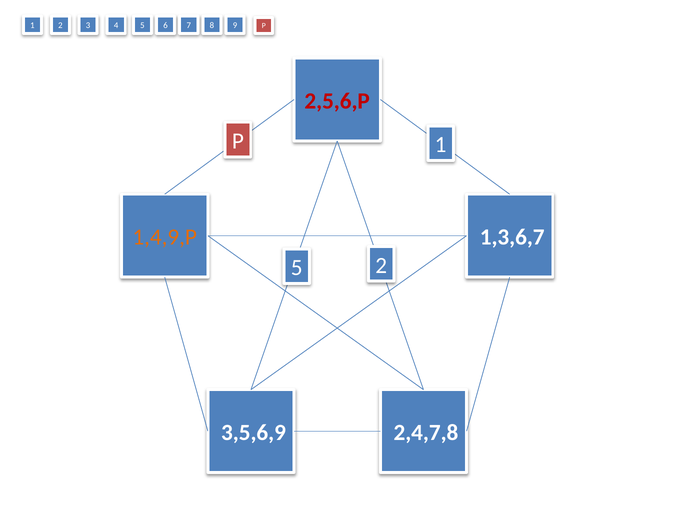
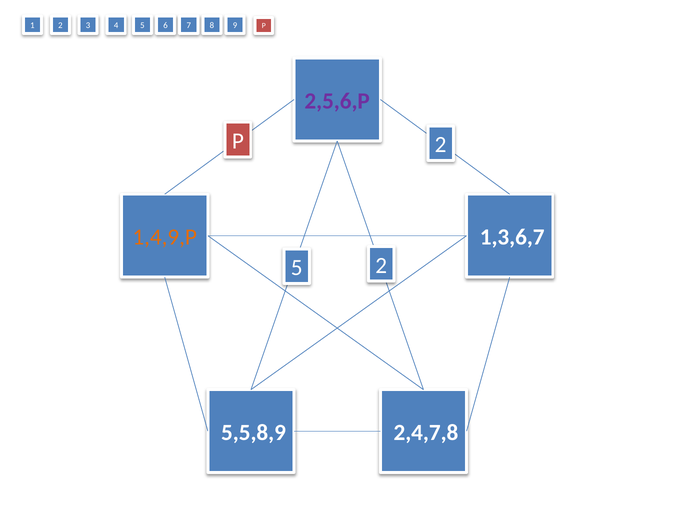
2,5,6,P colour: red -> purple
P 1: 1 -> 2
3,5,6,9: 3,5,6,9 -> 5,5,8,9
